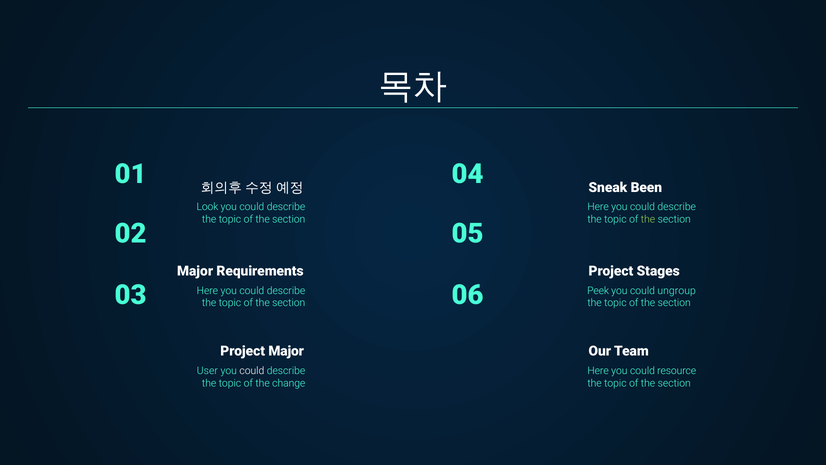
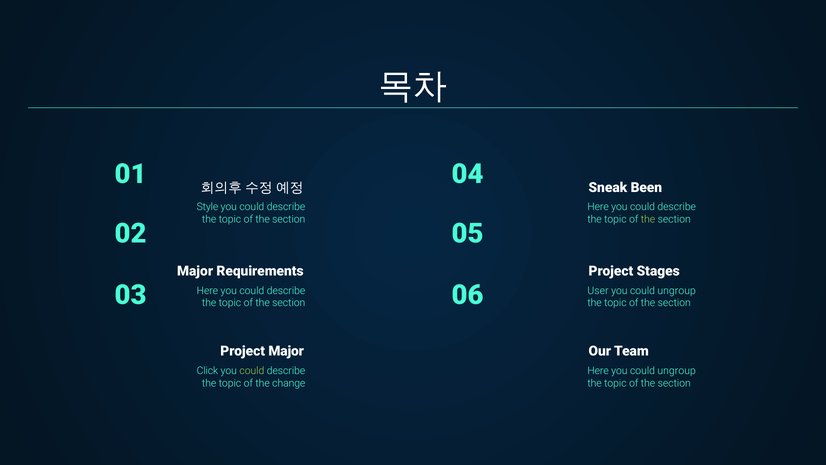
Look: Look -> Style
Peek: Peek -> User
User: User -> Click
could at (252, 371) colour: white -> light green
Here you could resource: resource -> ungroup
